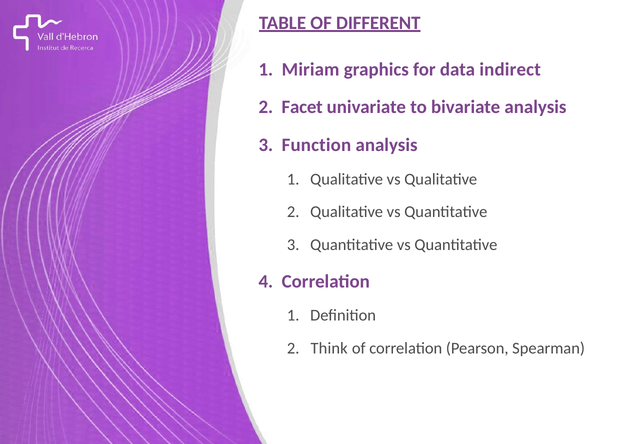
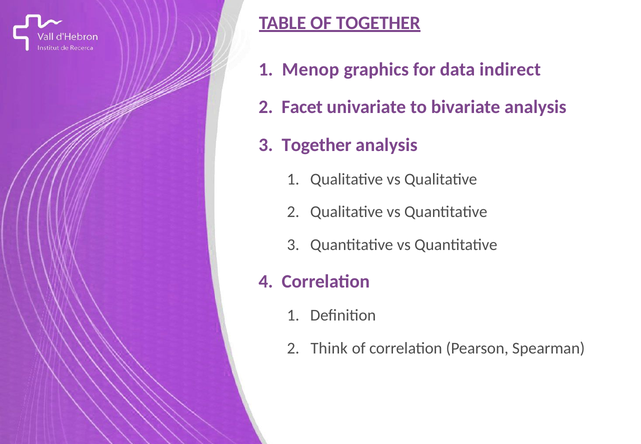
OF DIFFERENT: DIFFERENT -> TOGETHER
Miriam: Miriam -> Menop
Function at (316, 145): Function -> Together
